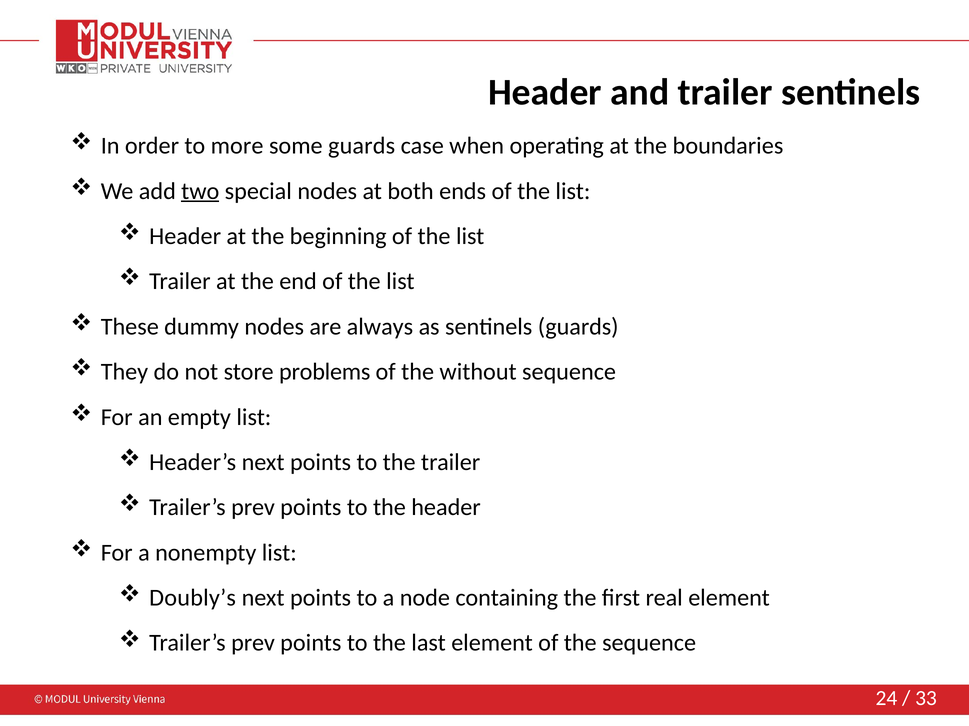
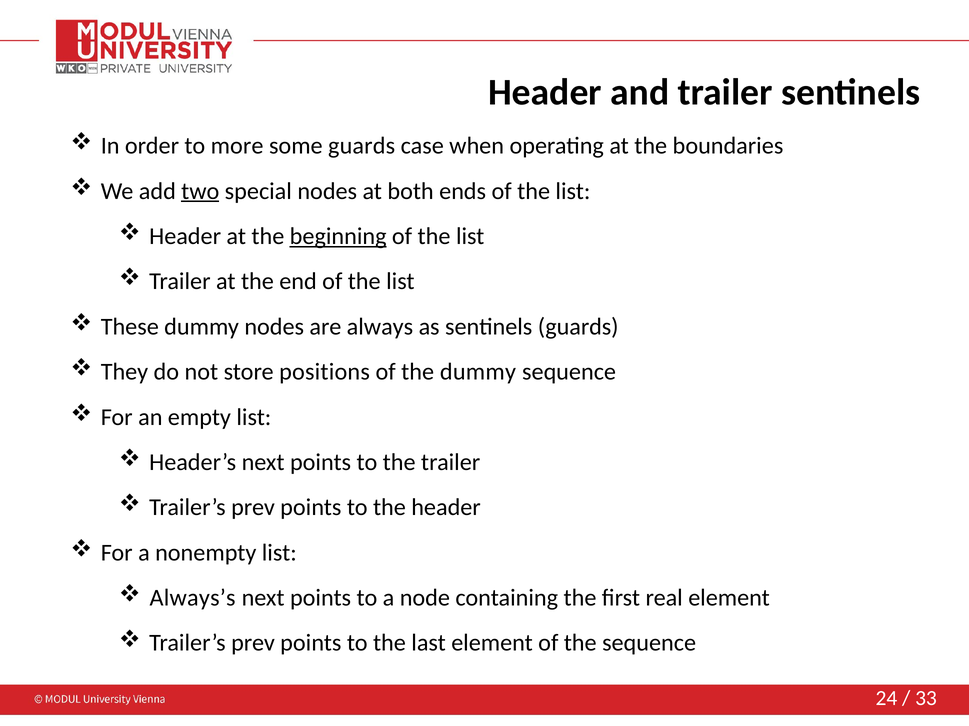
beginning underline: none -> present
problems: problems -> positions
the without: without -> dummy
Doubly’s: Doubly’s -> Always’s
